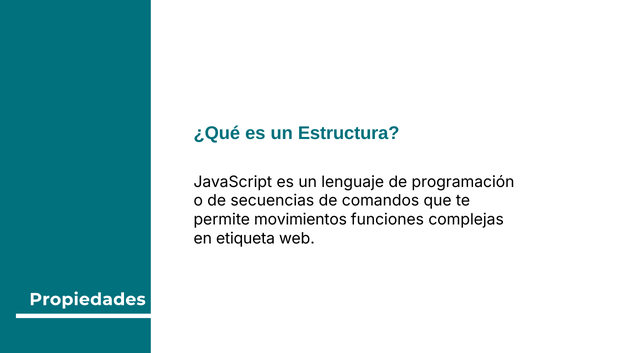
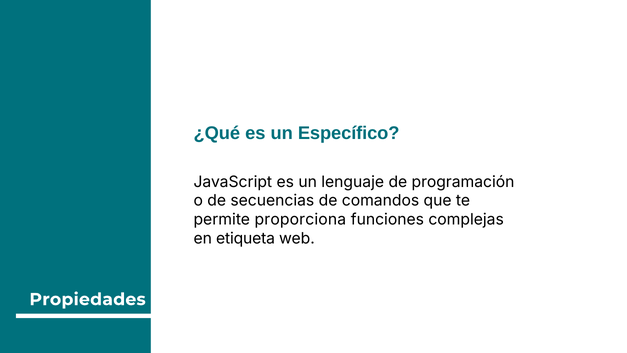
Estructura: Estructura -> Específico
movimientos: movimientos -> proporciona
